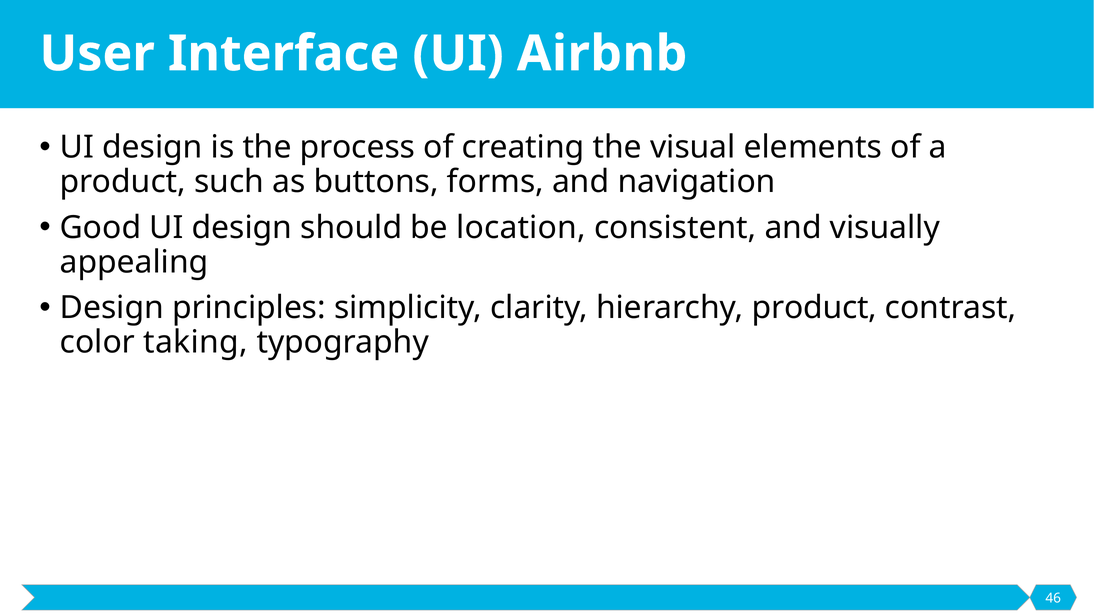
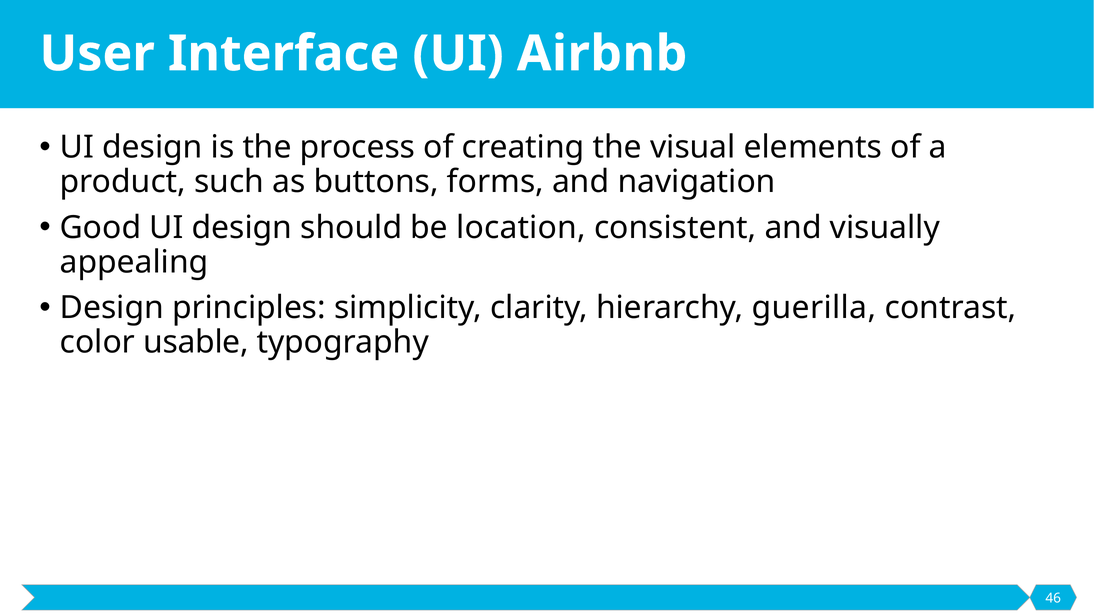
hierarchy product: product -> guerilla
taking: taking -> usable
